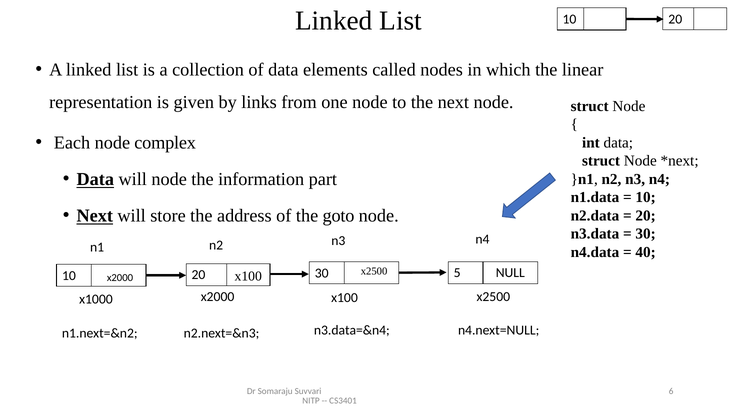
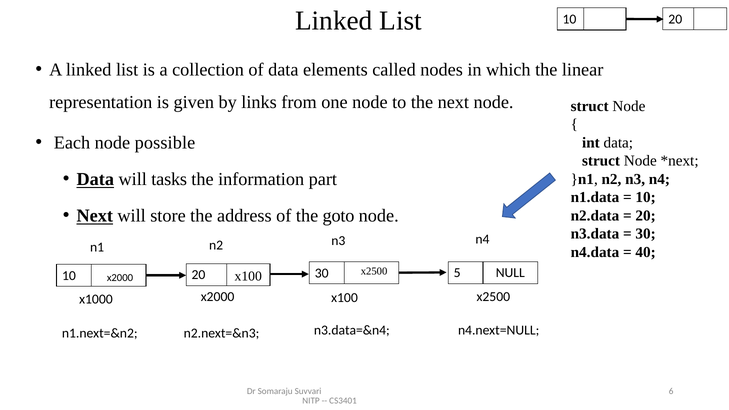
complex: complex -> possible
will node: node -> tasks
